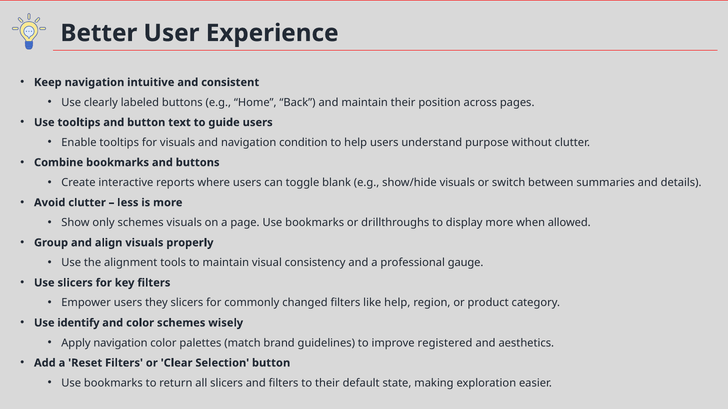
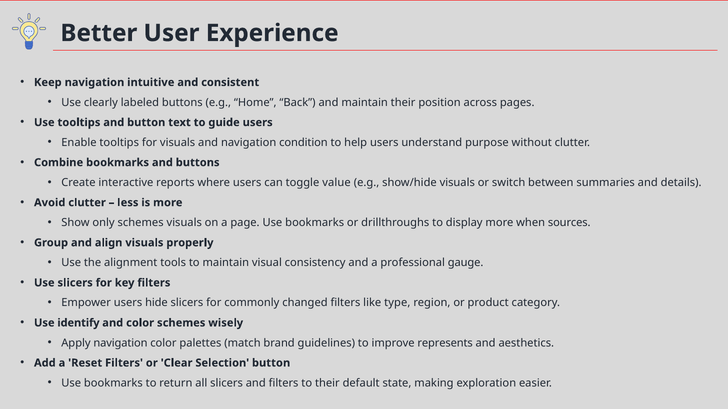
blank: blank -> value
allowed: allowed -> sources
they: they -> hide
like help: help -> type
registered: registered -> represents
